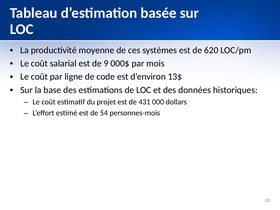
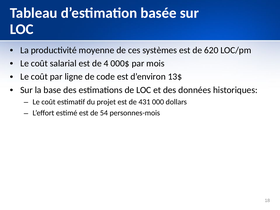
9: 9 -> 4
